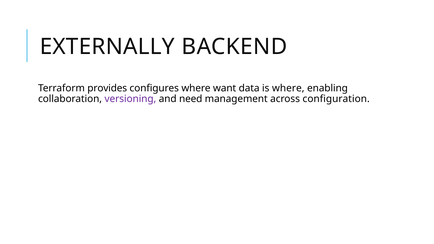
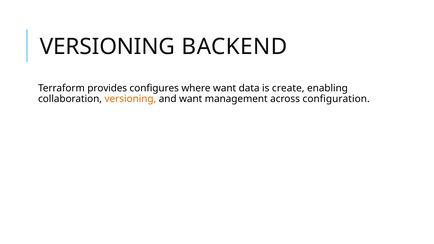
EXTERNALLY at (107, 47): EXTERNALLY -> VERSIONING
is where: where -> create
versioning at (130, 99) colour: purple -> orange
and need: need -> want
